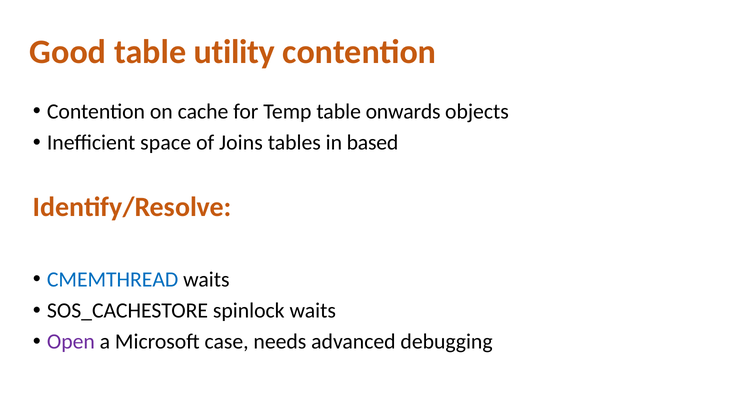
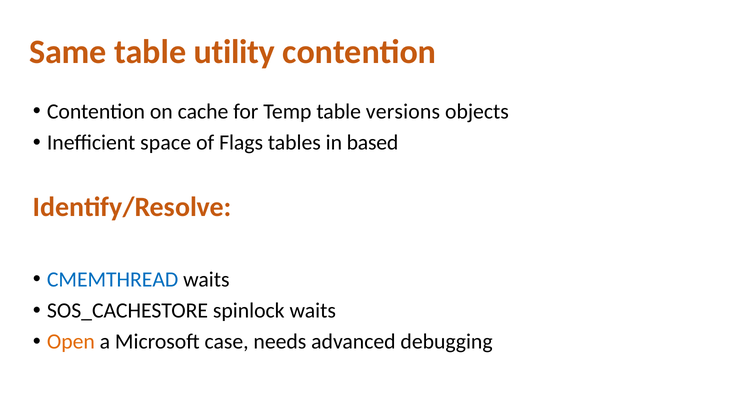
Good: Good -> Same
onwards: onwards -> versions
Joins: Joins -> Flags
Open colour: purple -> orange
